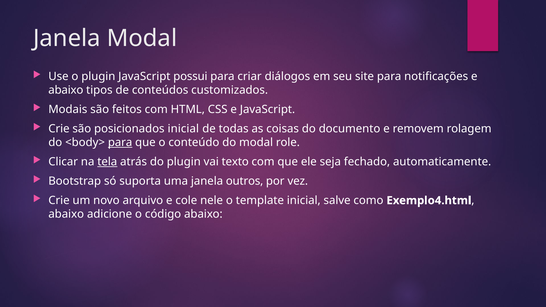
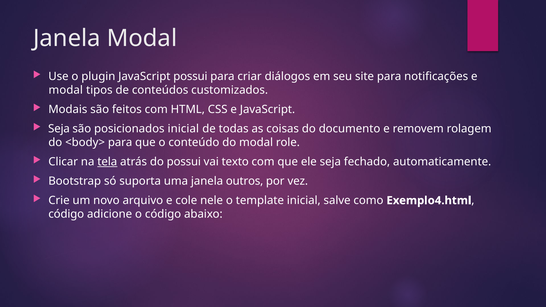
abaixo at (66, 90): abaixo -> modal
Crie at (59, 129): Crie -> Seja
para at (120, 142) underline: present -> none
do plugin: plugin -> possui
abaixo at (66, 214): abaixo -> código
